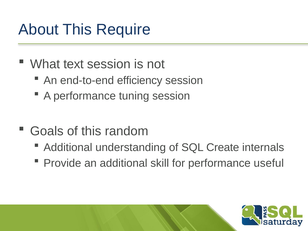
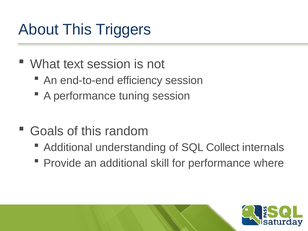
Require: Require -> Triggers
Create: Create -> Collect
useful: useful -> where
